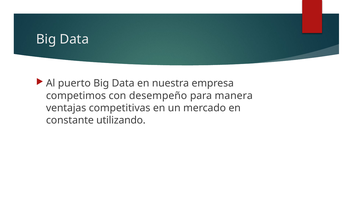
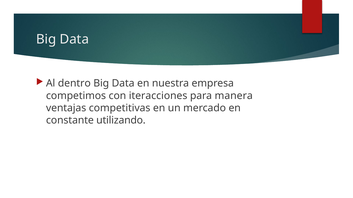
puerto: puerto -> dentro
desempeño: desempeño -> iteracciones
